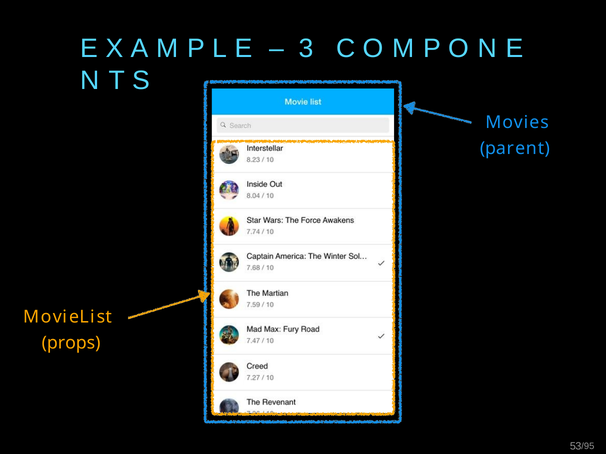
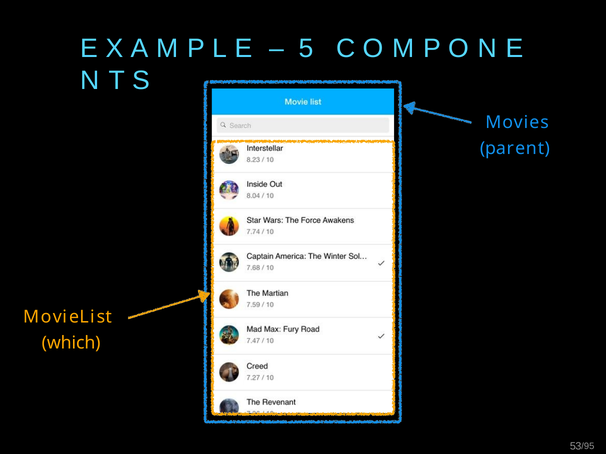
3: 3 -> 5
props: props -> which
